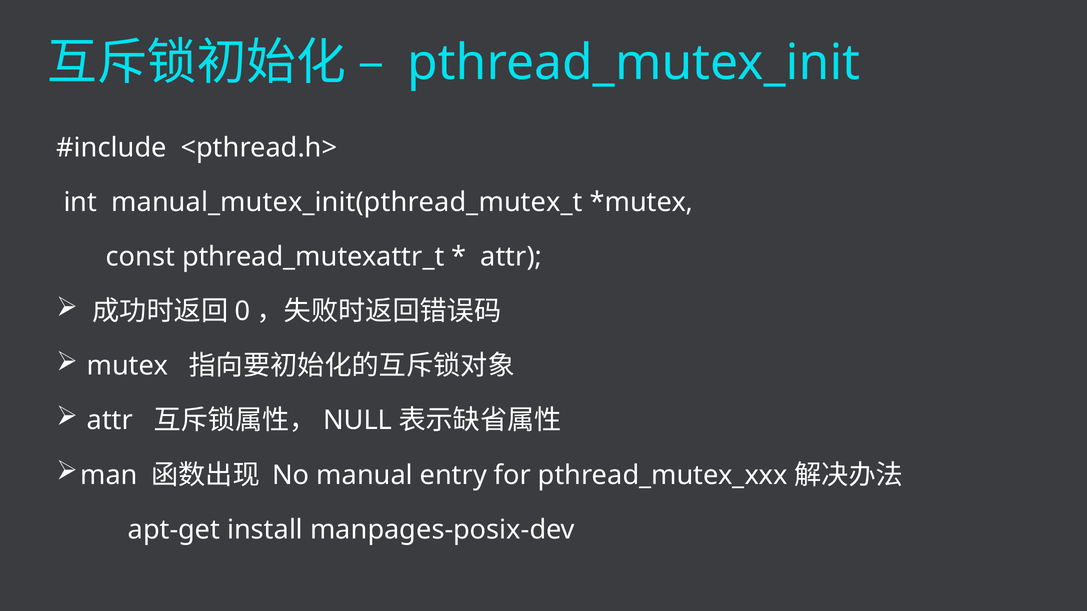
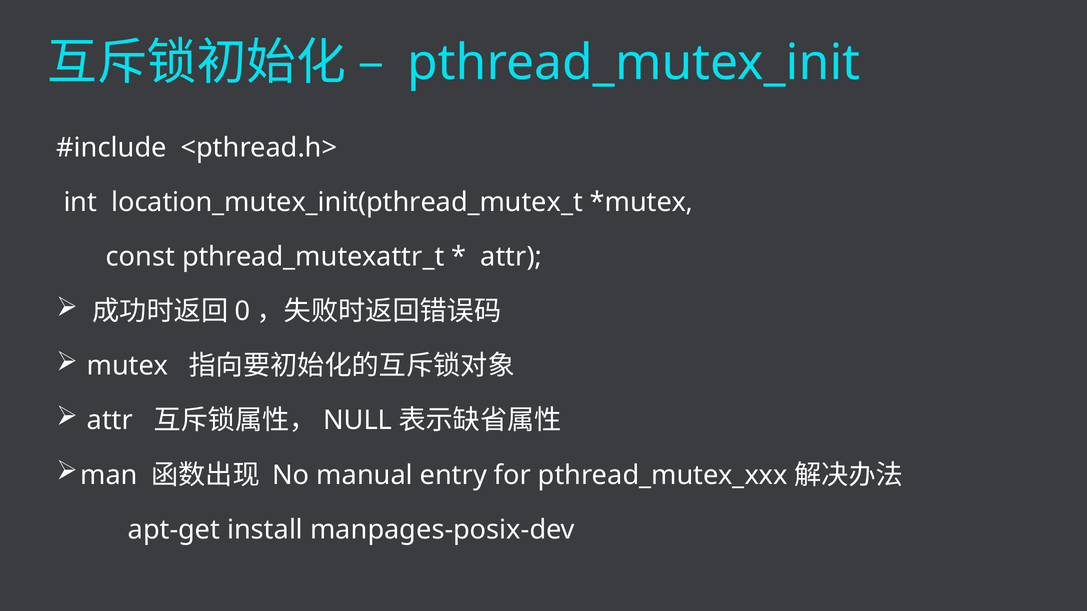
manual_mutex_init(pthread_mutex_t: manual_mutex_init(pthread_mutex_t -> location_mutex_init(pthread_mutex_t
